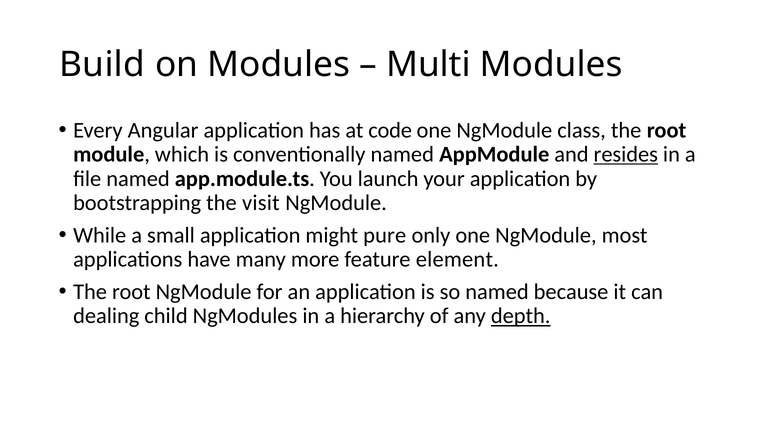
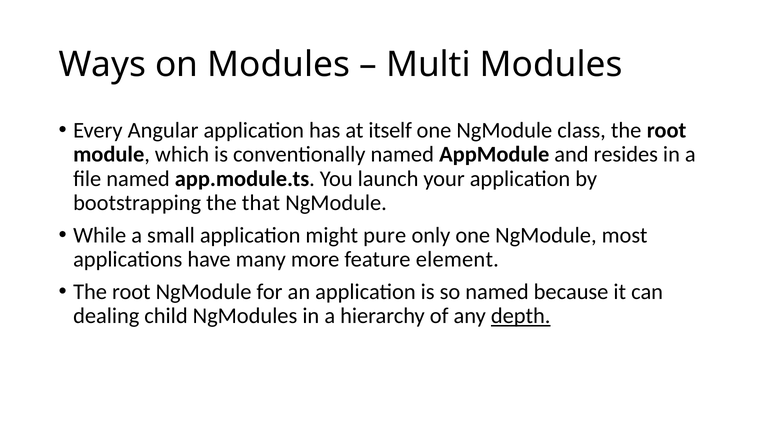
Build: Build -> Ways
code: code -> itself
resides underline: present -> none
visit: visit -> that
